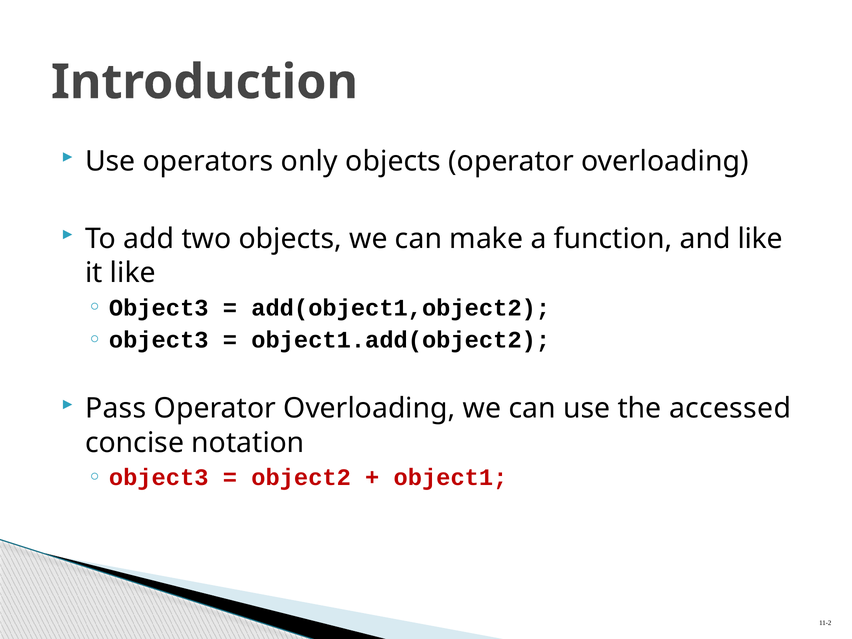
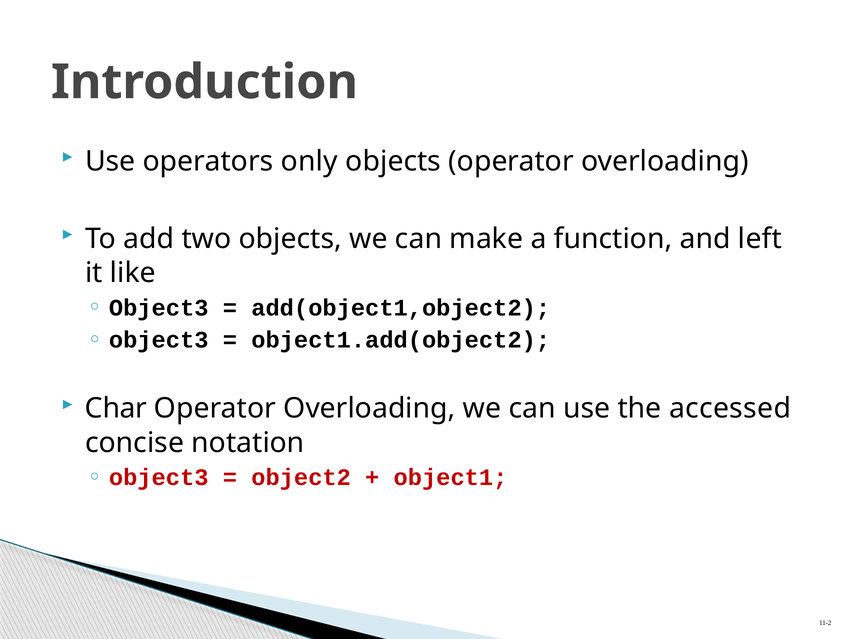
and like: like -> left
Pass: Pass -> Char
